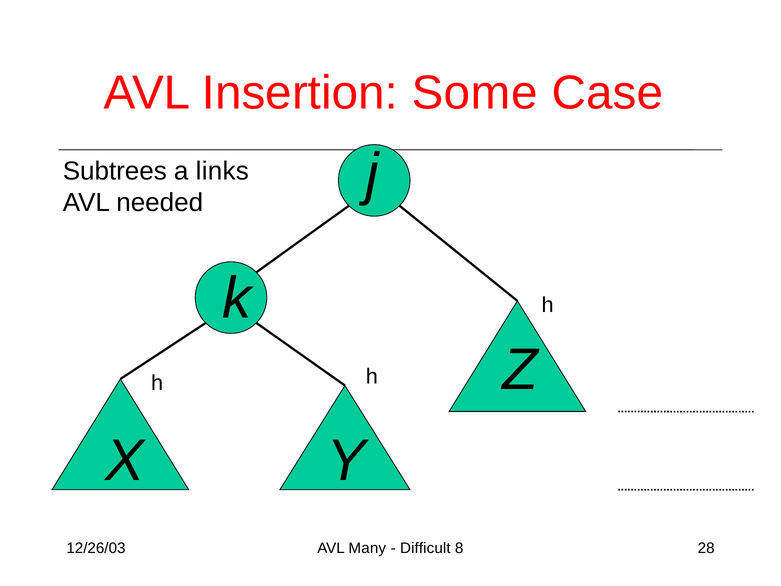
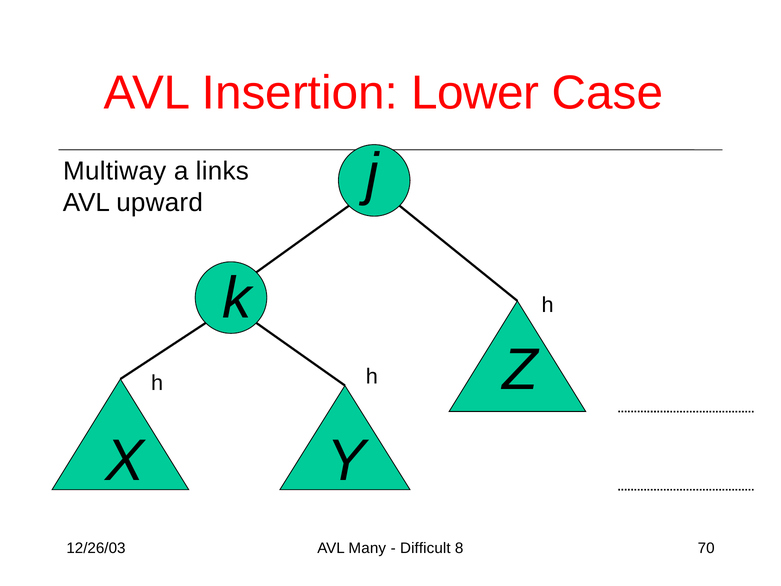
Some: Some -> Lower
Subtrees: Subtrees -> Multiway
needed: needed -> upward
28: 28 -> 70
